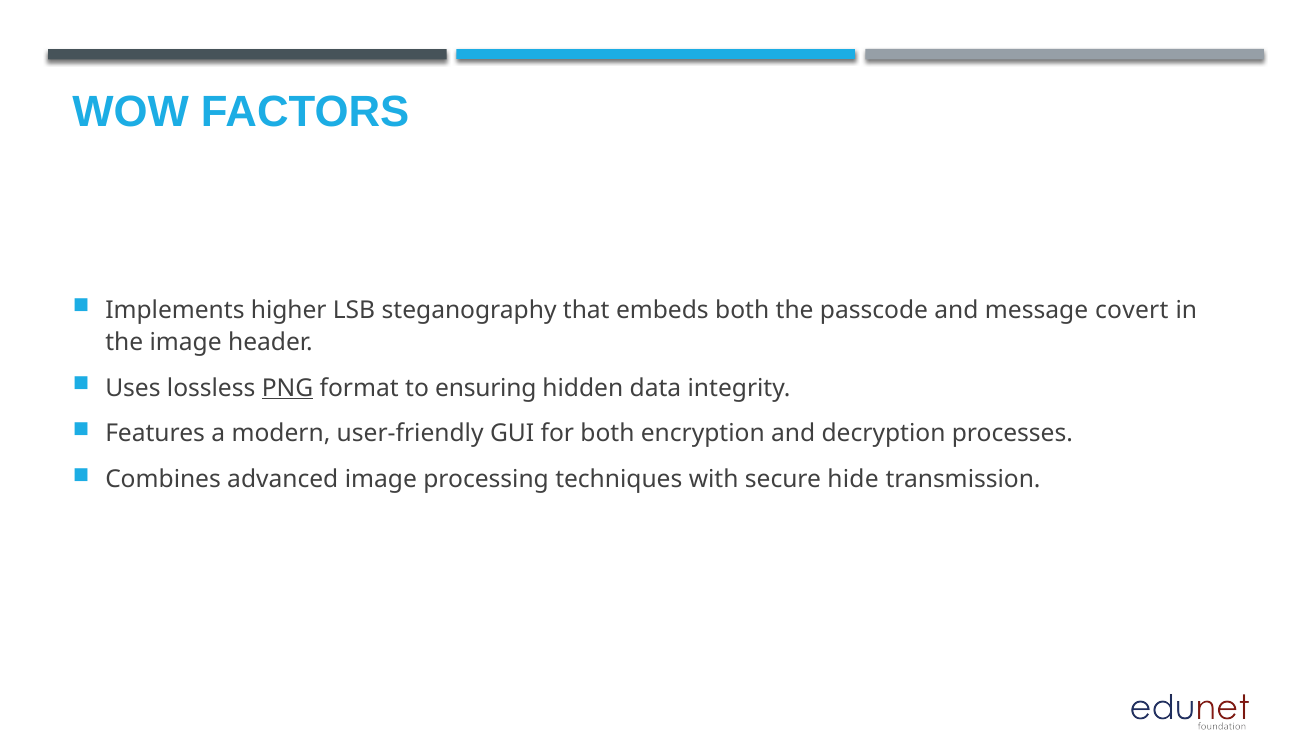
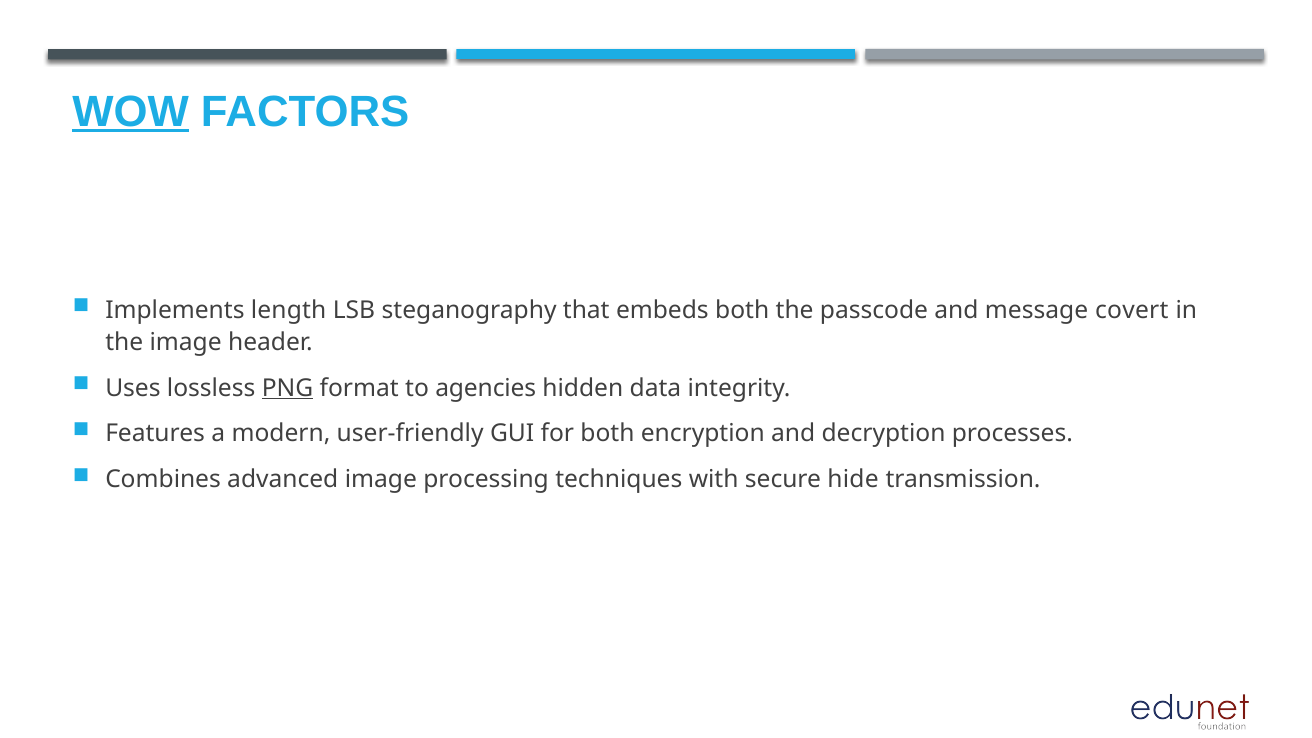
WOW underline: none -> present
higher: higher -> length
ensuring: ensuring -> agencies
